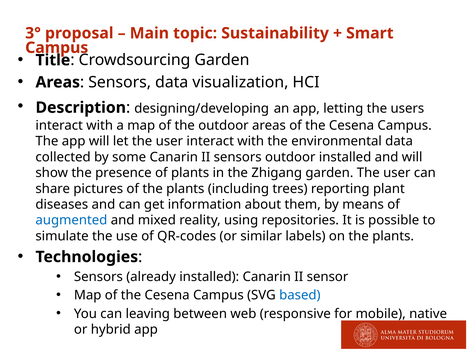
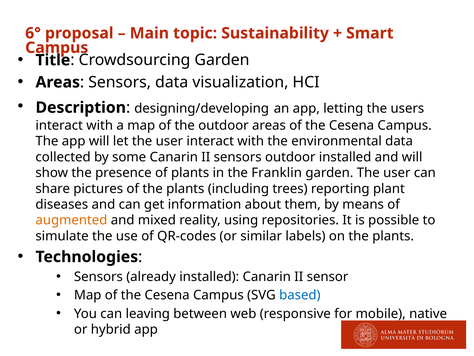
3°: 3° -> 6°
Zhigang: Zhigang -> Franklin
augmented colour: blue -> orange
